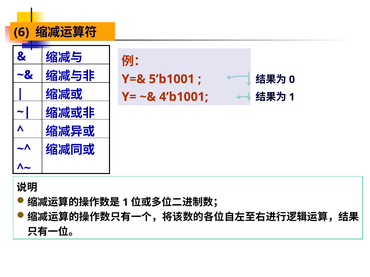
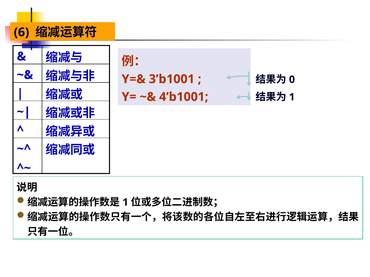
5’b1001: 5’b1001 -> 3’b1001
